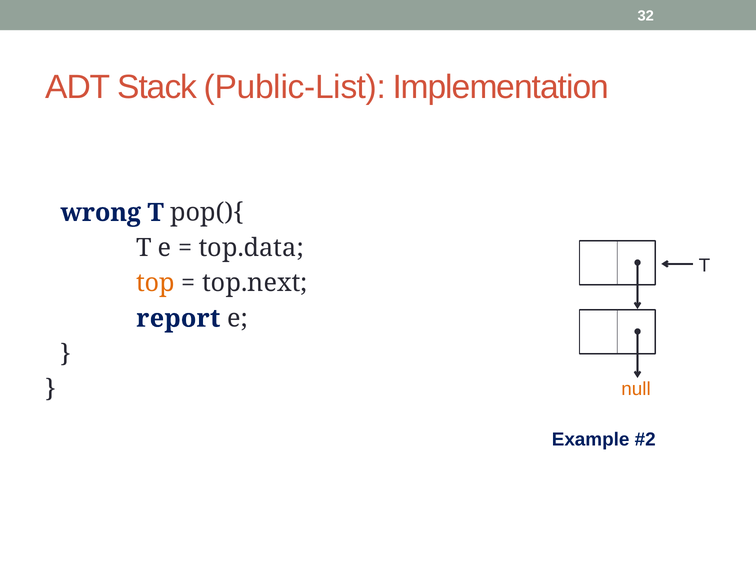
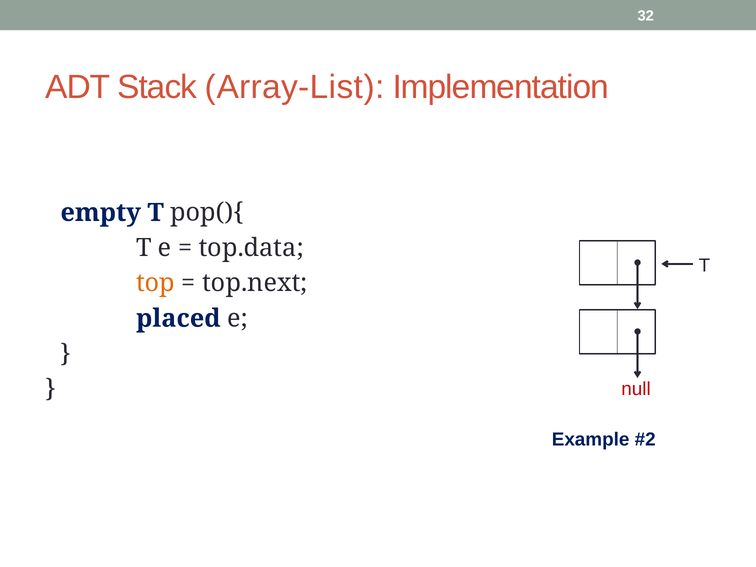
Public-List: Public-List -> Array-List
wrong: wrong -> empty
report: report -> placed
null colour: orange -> red
